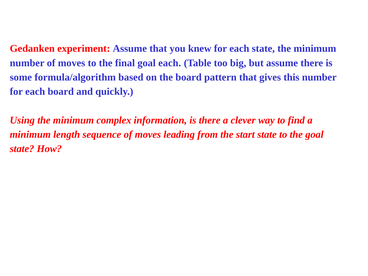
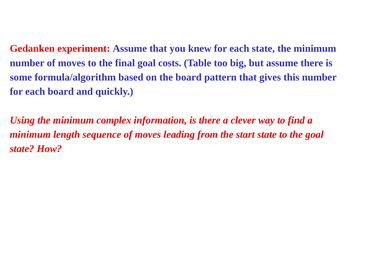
goal each: each -> costs
